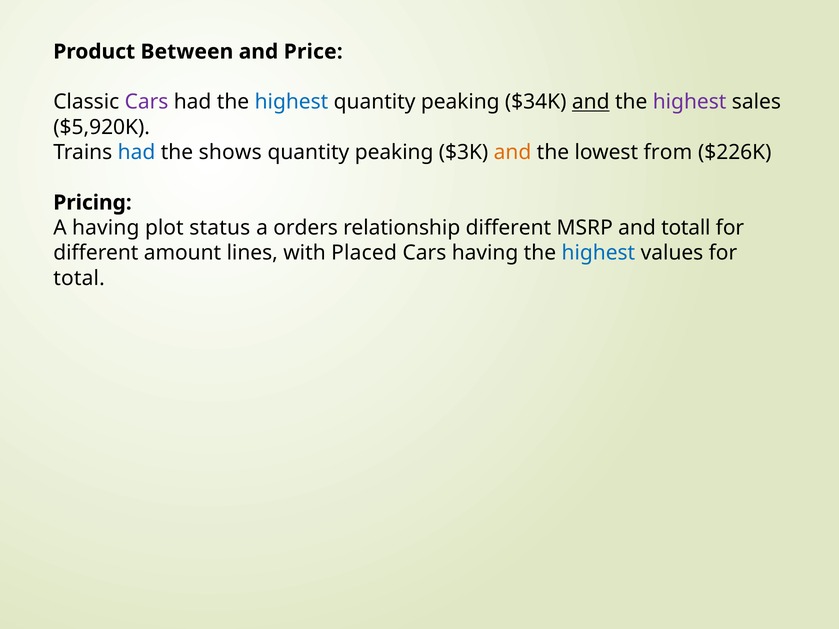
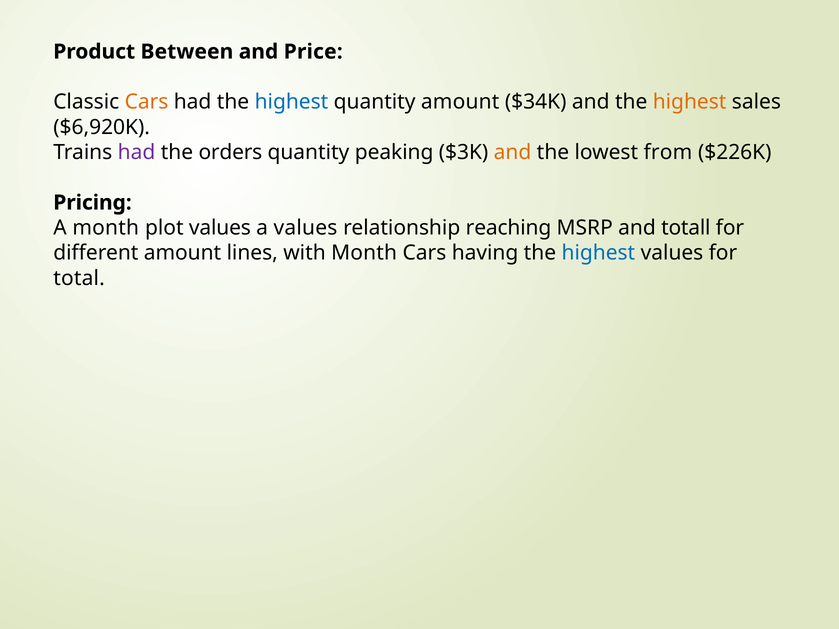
Cars at (147, 102) colour: purple -> orange
peaking at (460, 102): peaking -> amount
and at (591, 102) underline: present -> none
highest at (690, 102) colour: purple -> orange
$5,920K: $5,920K -> $6,920K
had at (137, 152) colour: blue -> purple
shows: shows -> orders
A having: having -> month
plot status: status -> values
a orders: orders -> values
relationship different: different -> reaching
with Placed: Placed -> Month
